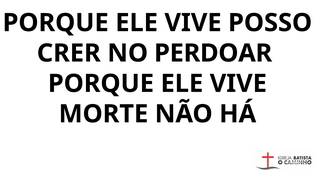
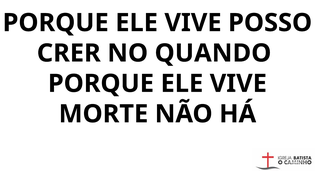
PERDOAR: PERDOAR -> QUANDO
